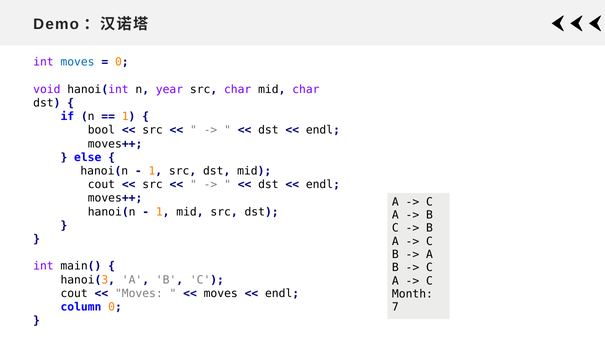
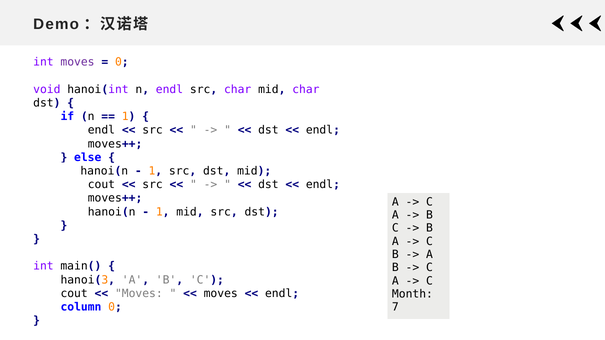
moves at (77, 62) colour: blue -> purple
n year: year -> endl
bool at (101, 130): bool -> endl
